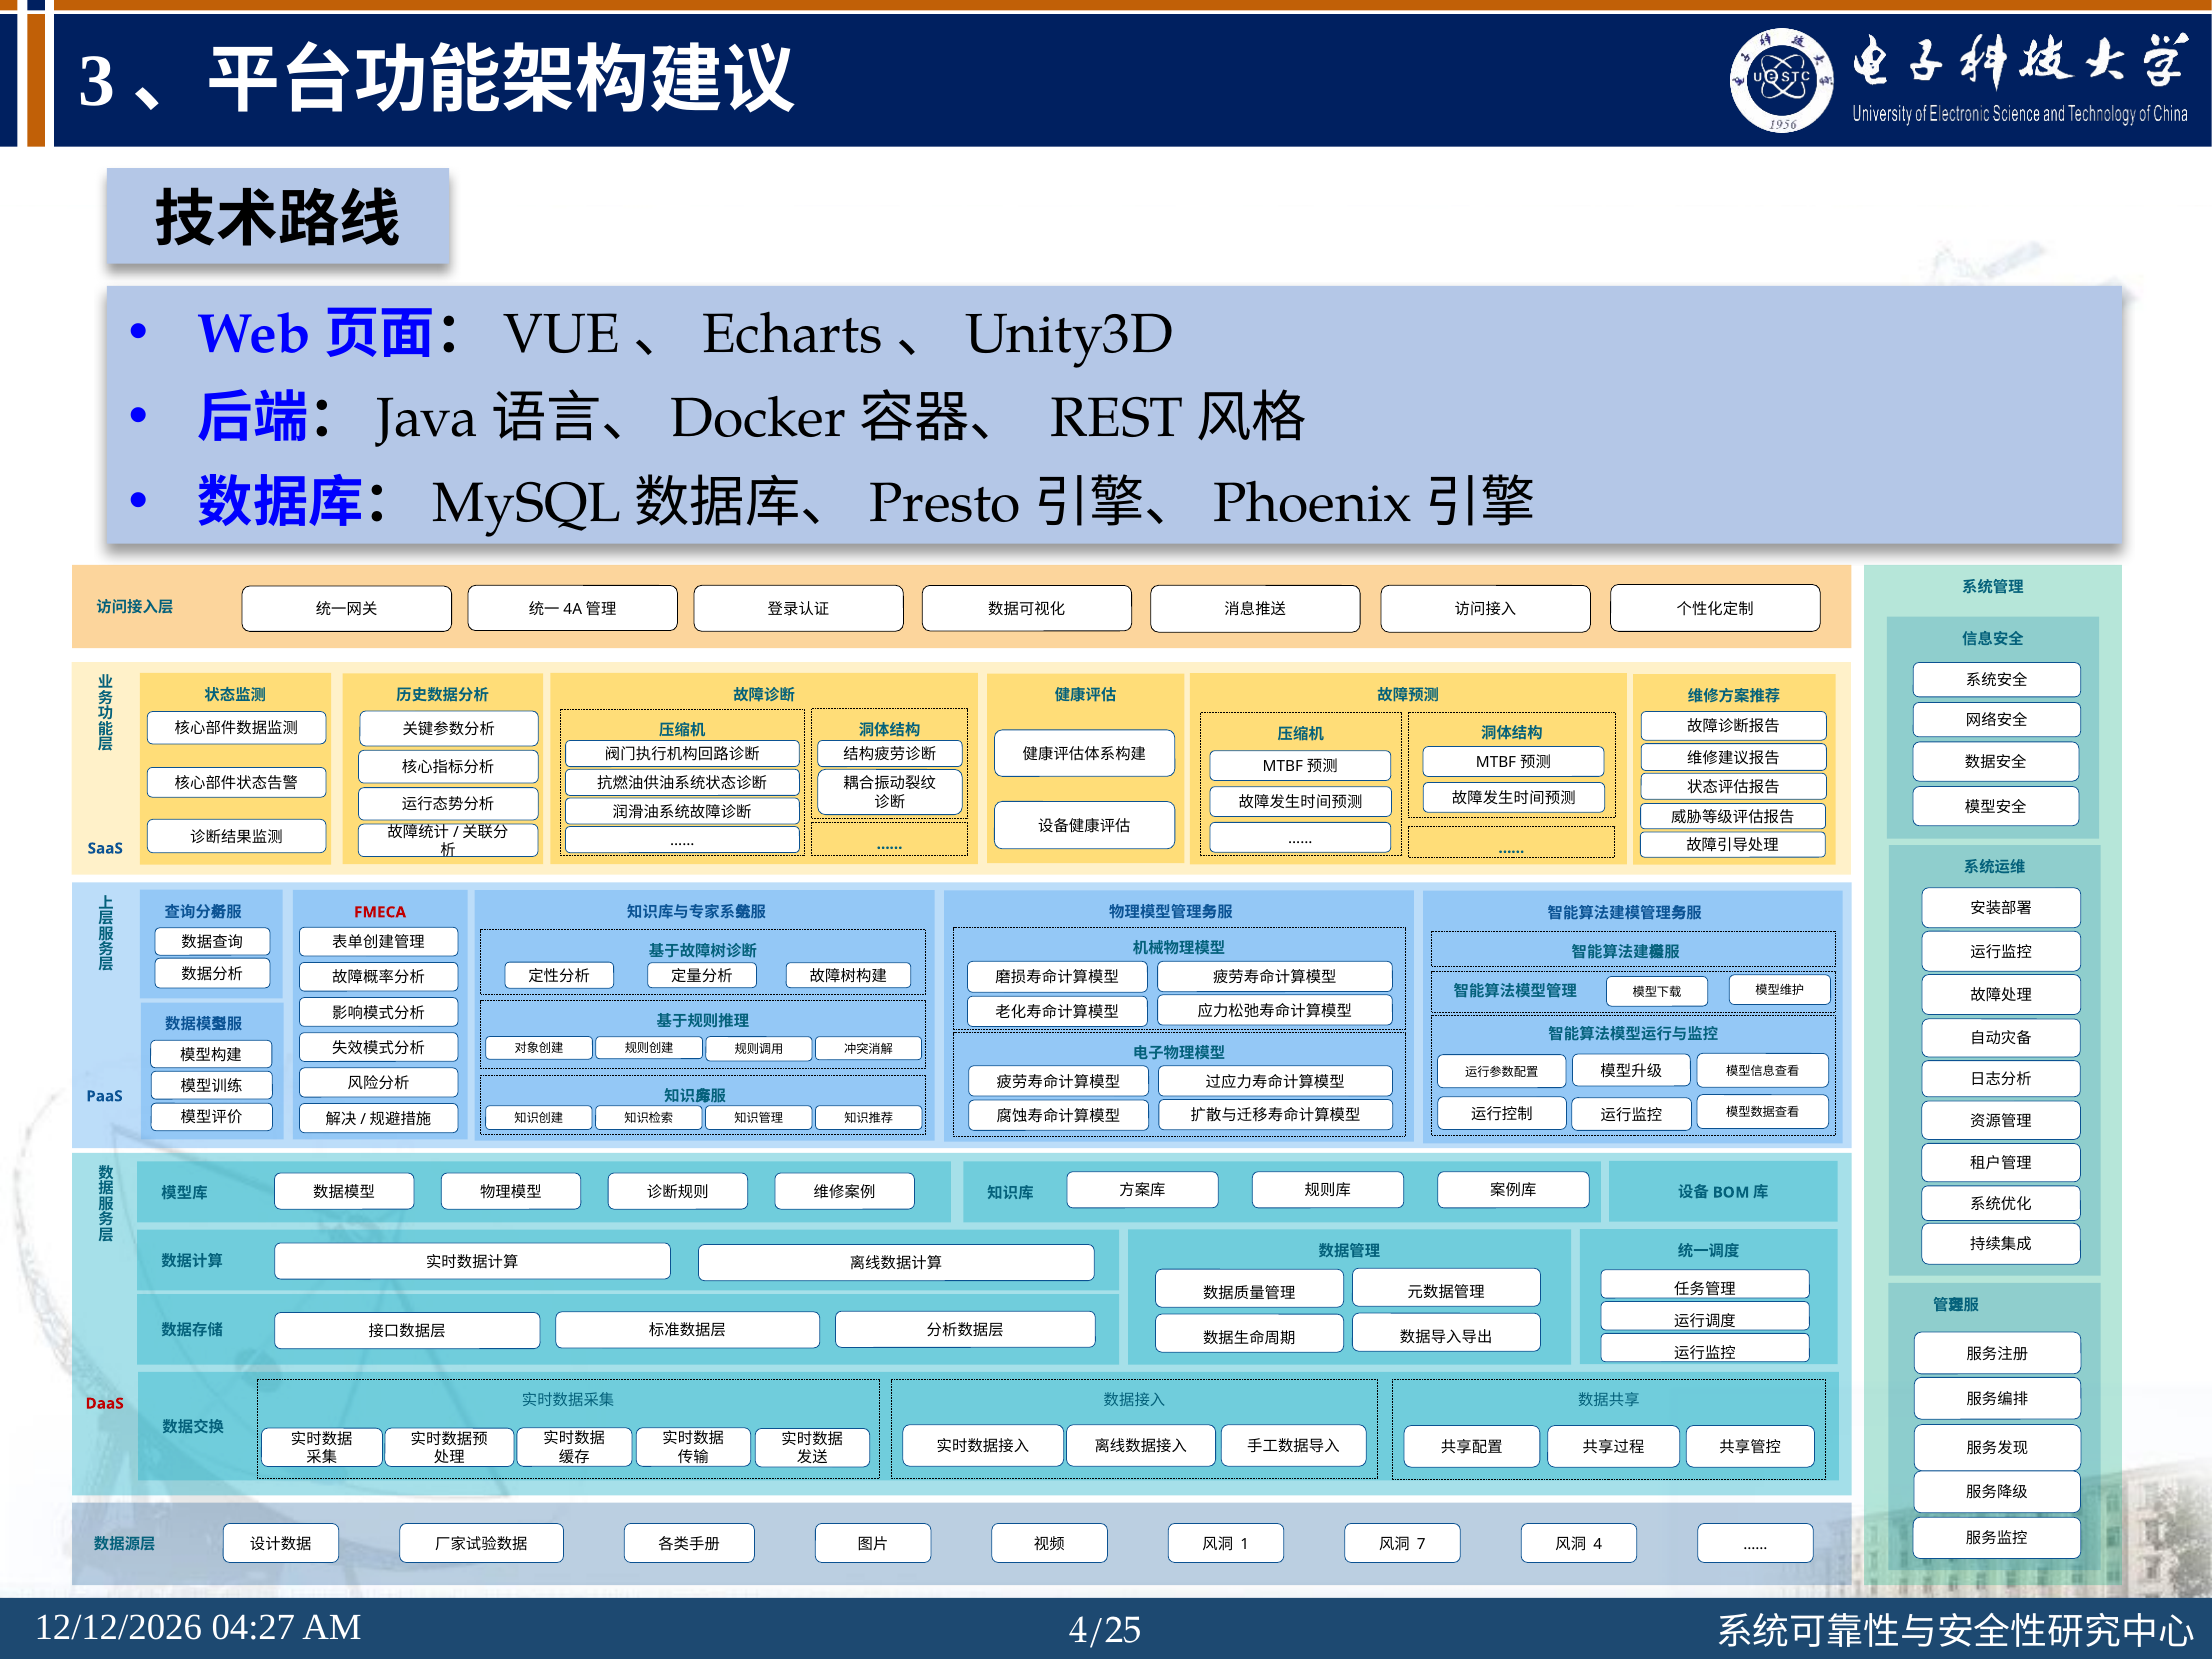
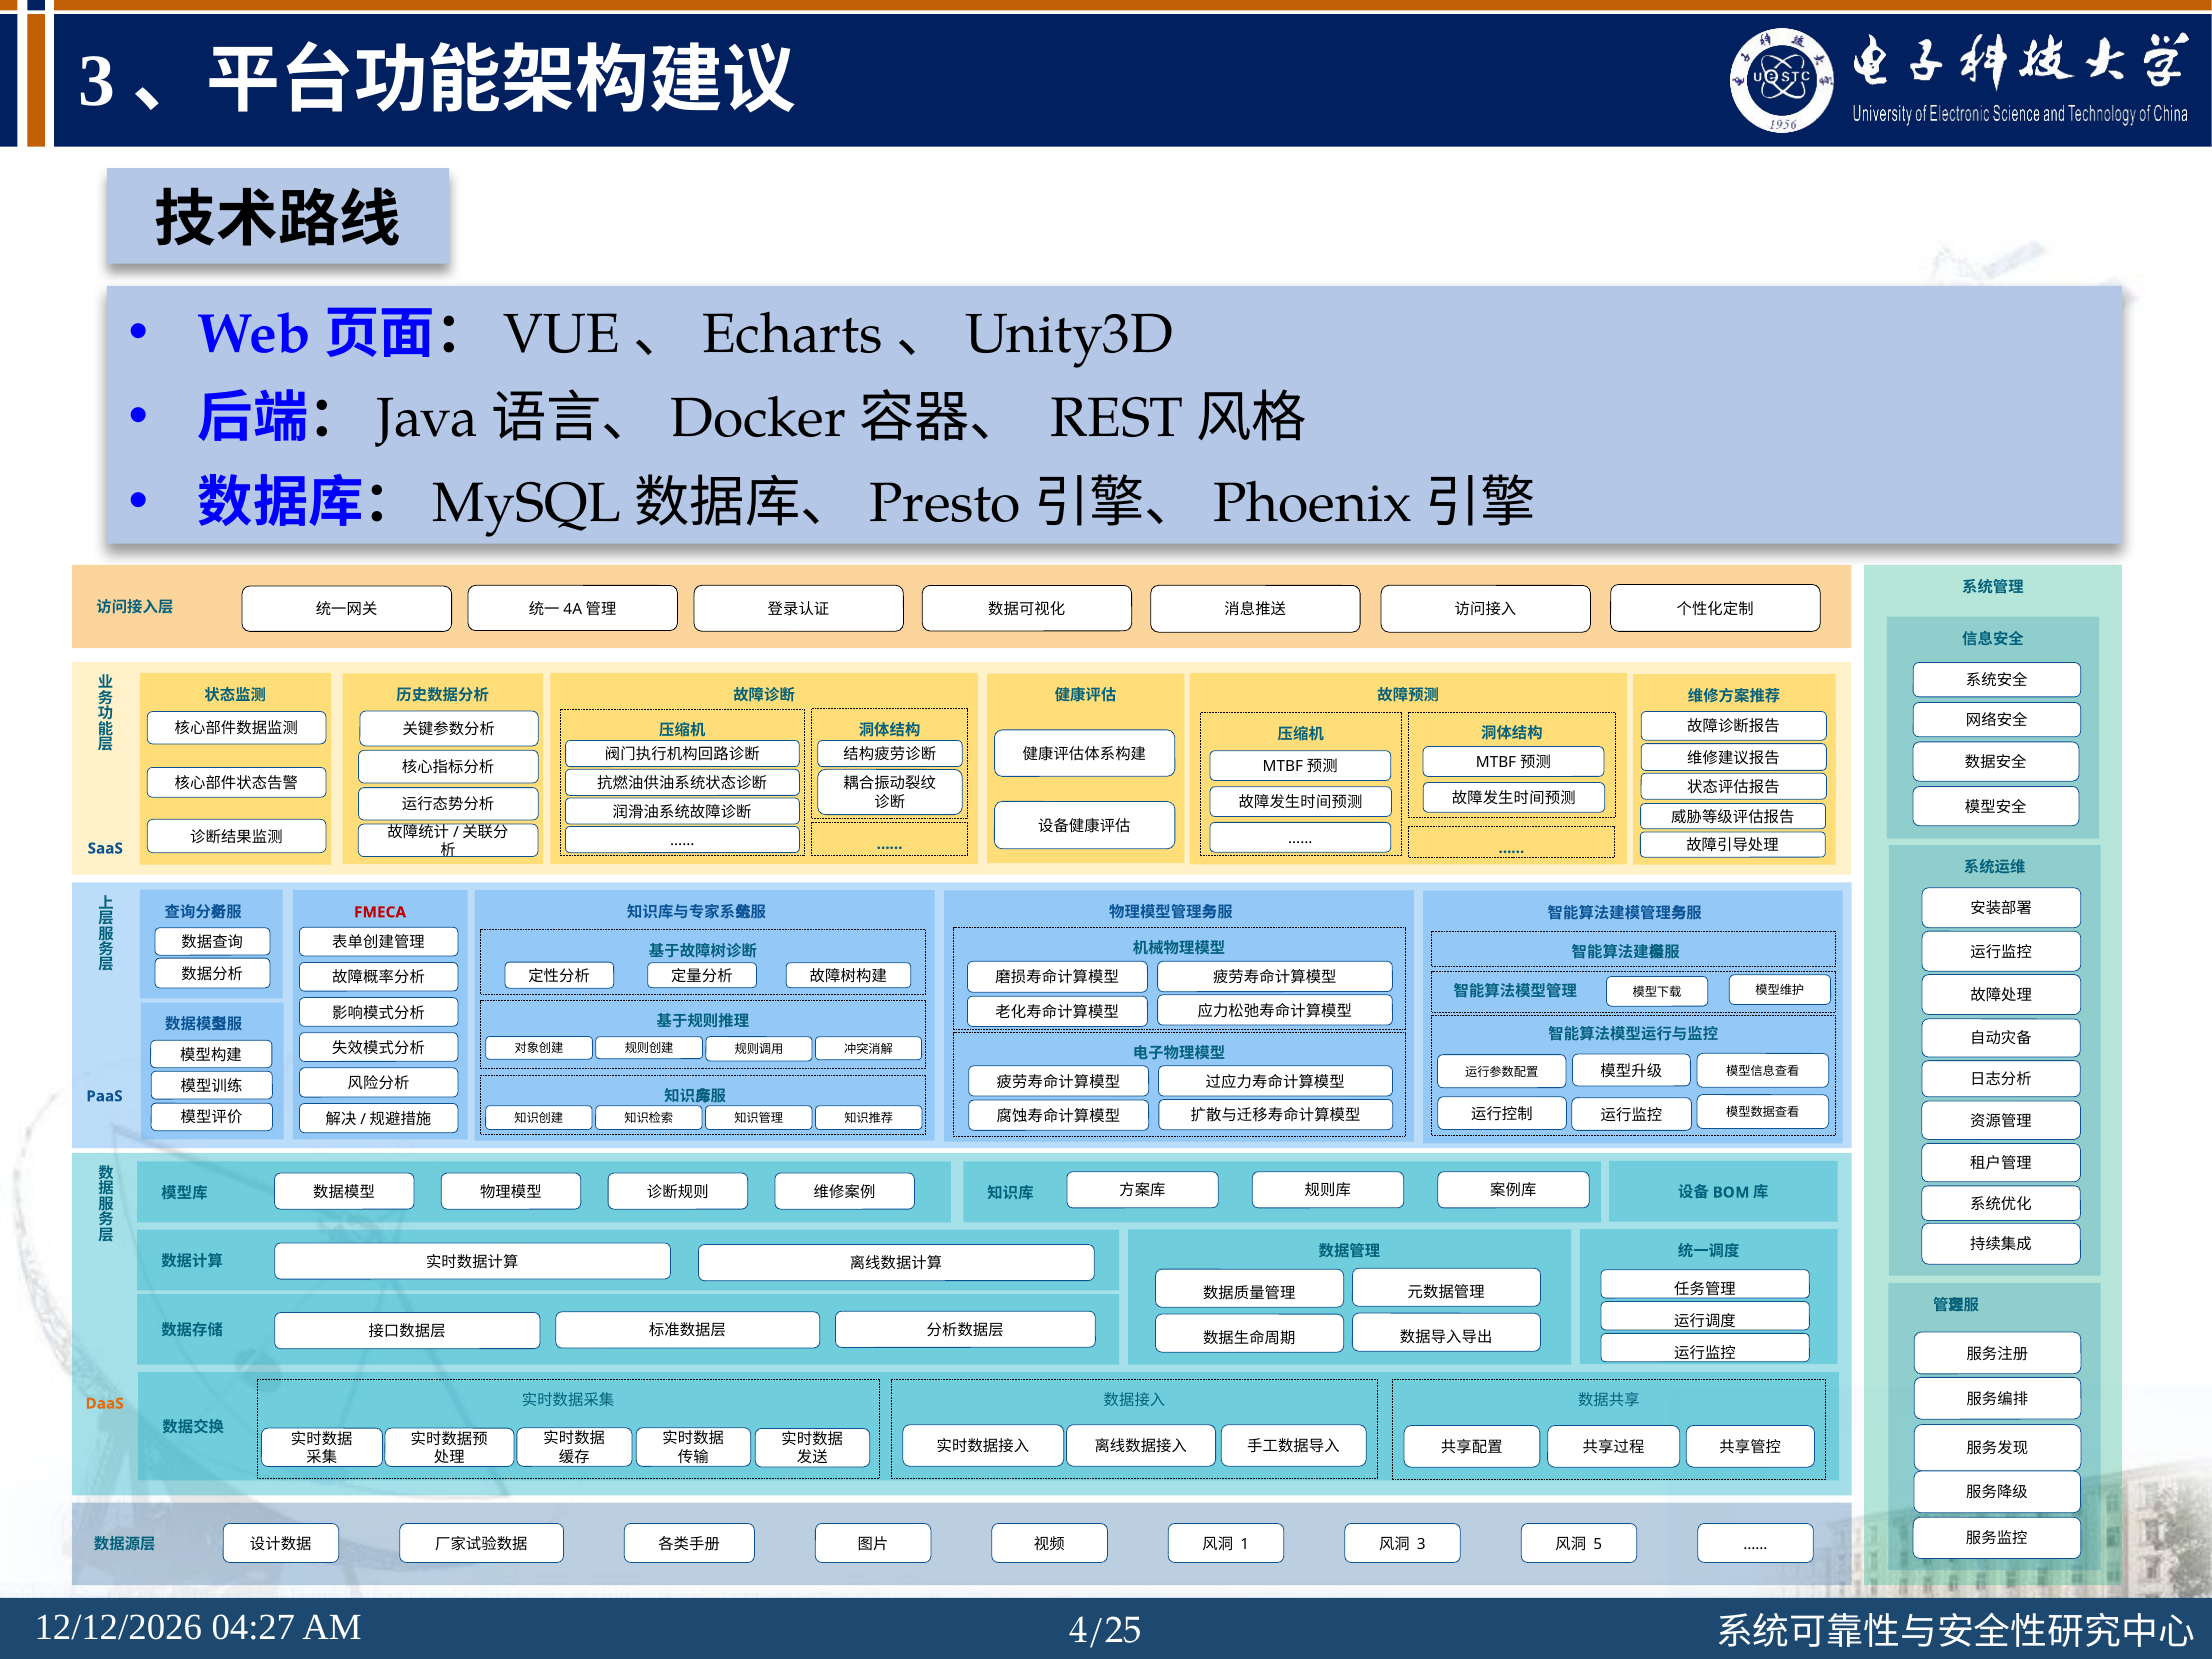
DaaS colour: red -> orange
7: 7 -> 3
4: 4 -> 5
